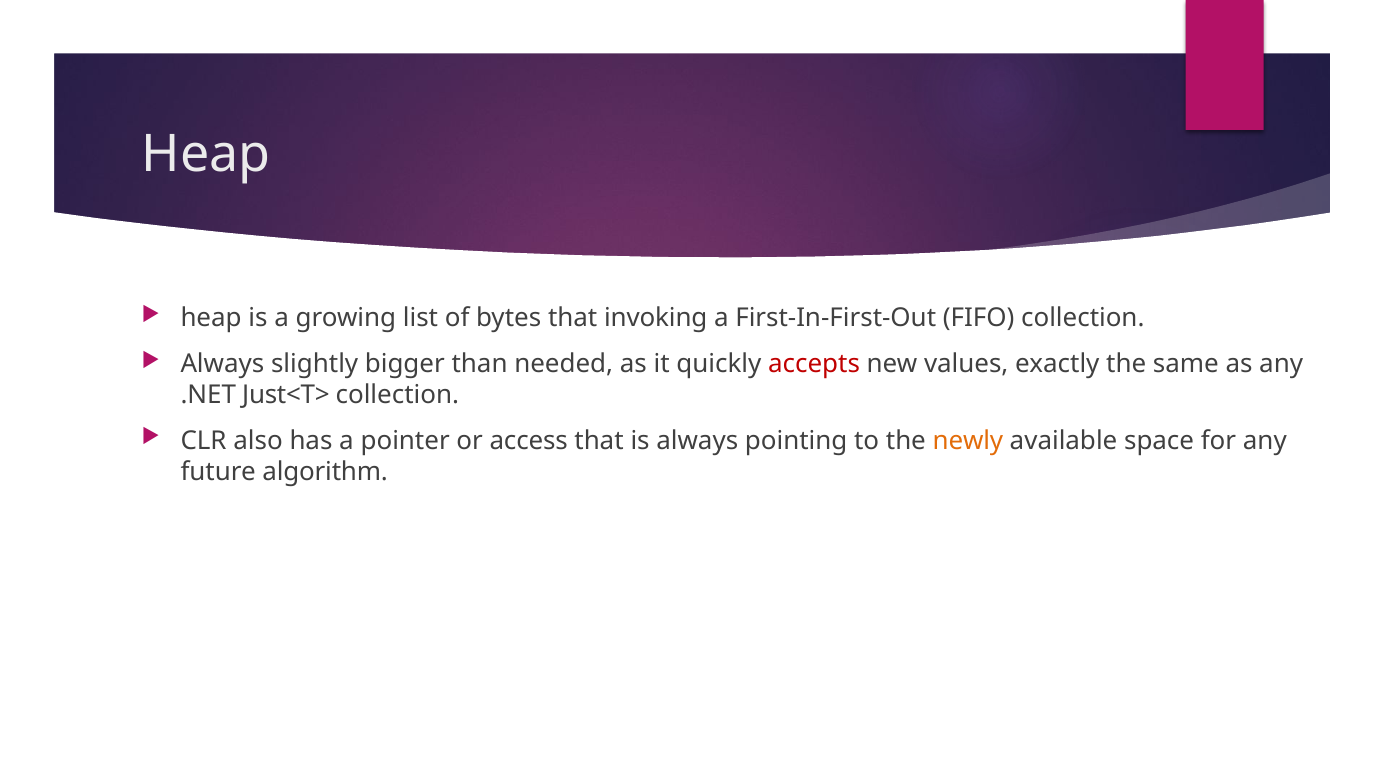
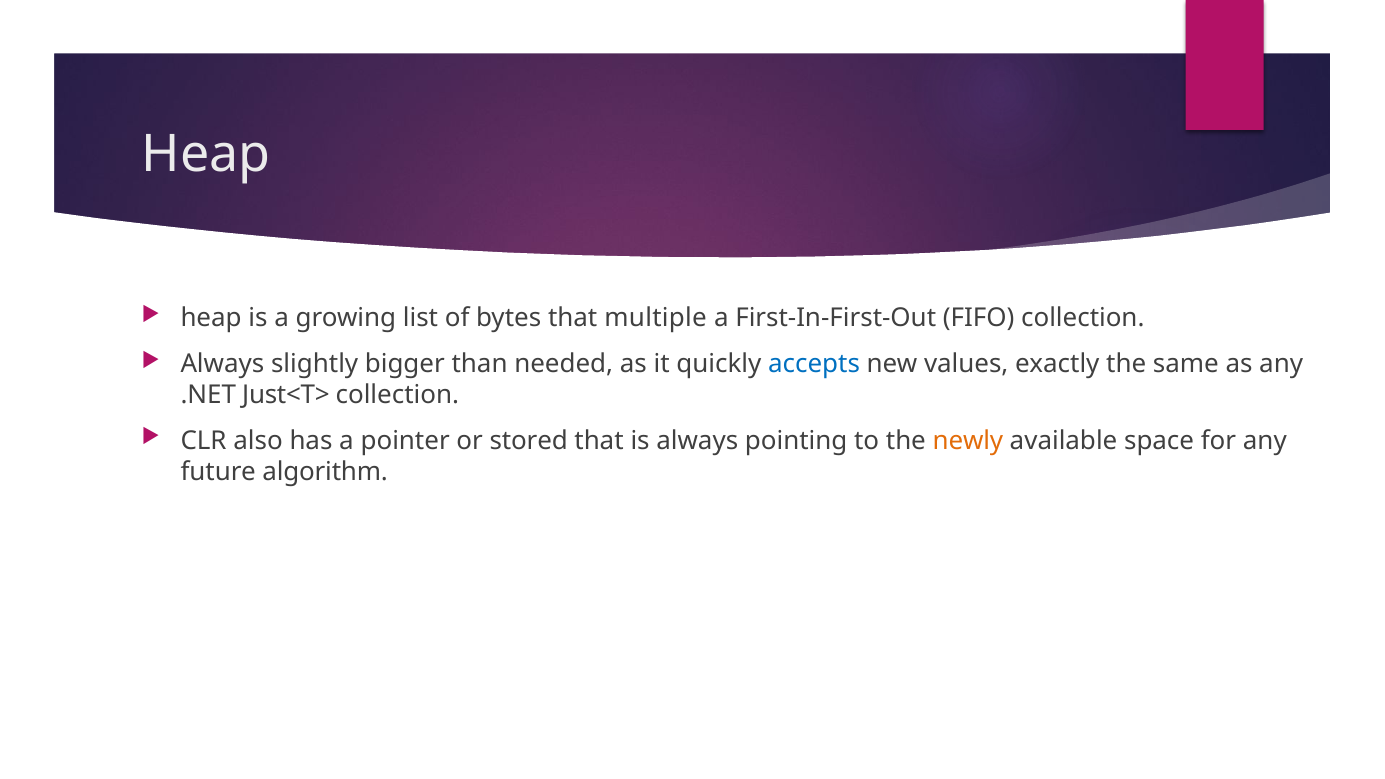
invoking: invoking -> multiple
accepts colour: red -> blue
access: access -> stored
